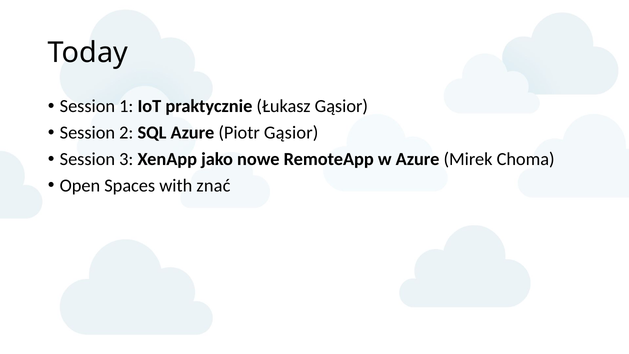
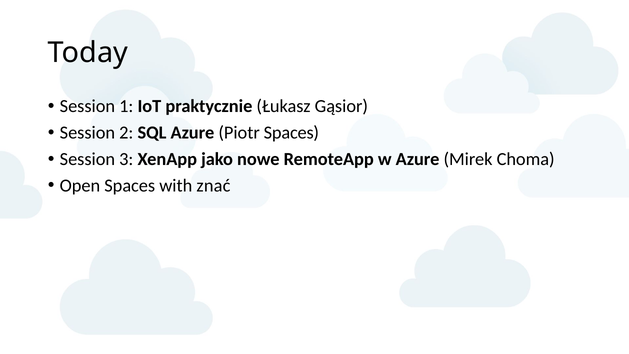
Piotr Gąsior: Gąsior -> Spaces
